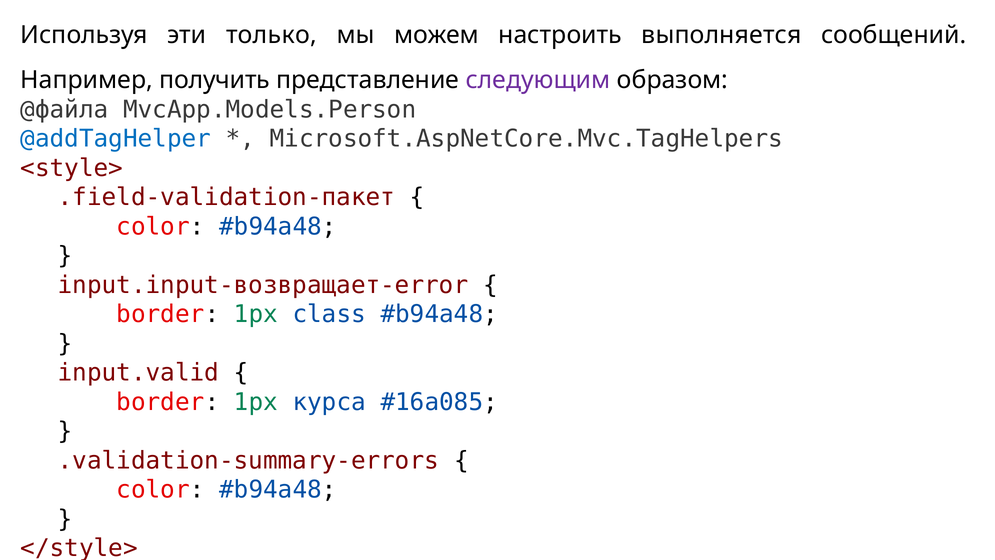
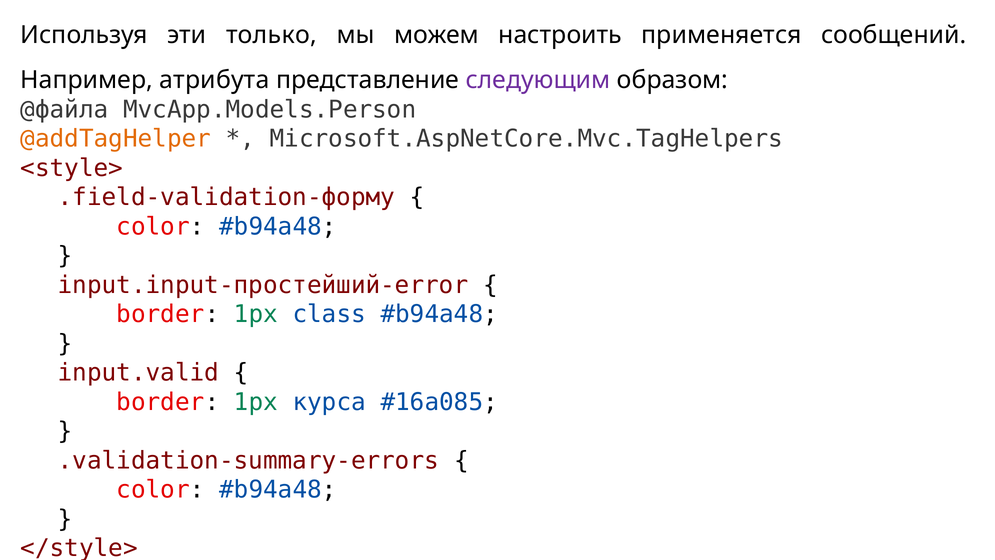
выполняется: выполняется -> применяется
получить: получить -> атрибута
@addTagHelper colour: blue -> orange
.field-validation-пакет: .field-validation-пакет -> .field-validation-форму
input.input-возвращает-error: input.input-возвращает-error -> input.input-простейший-error
